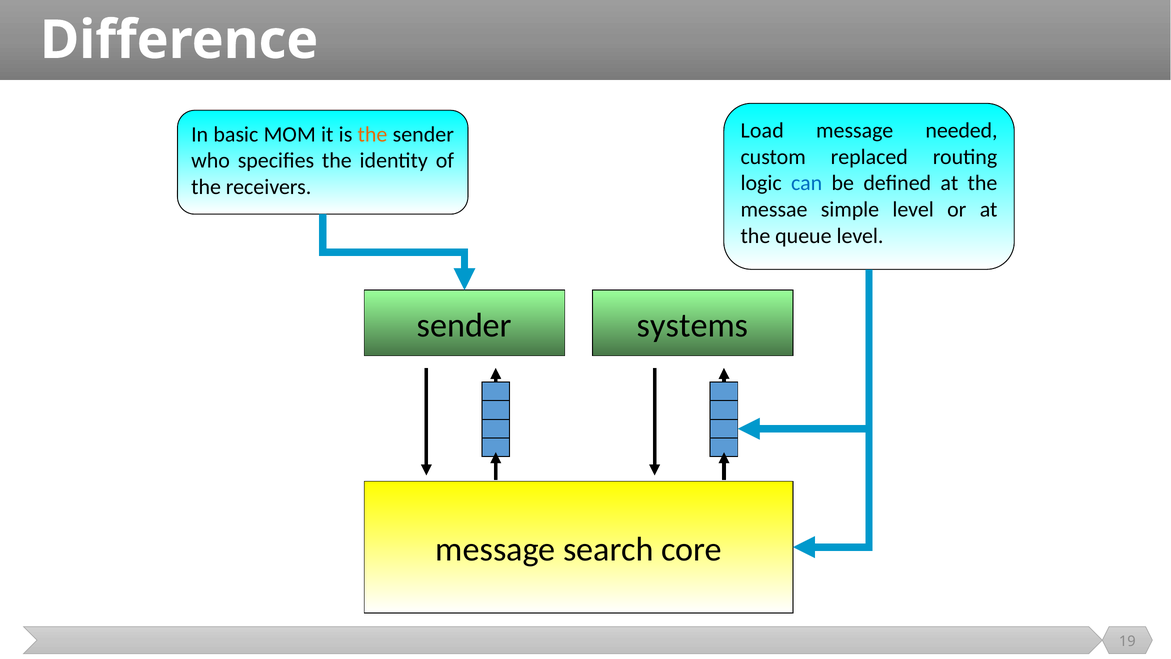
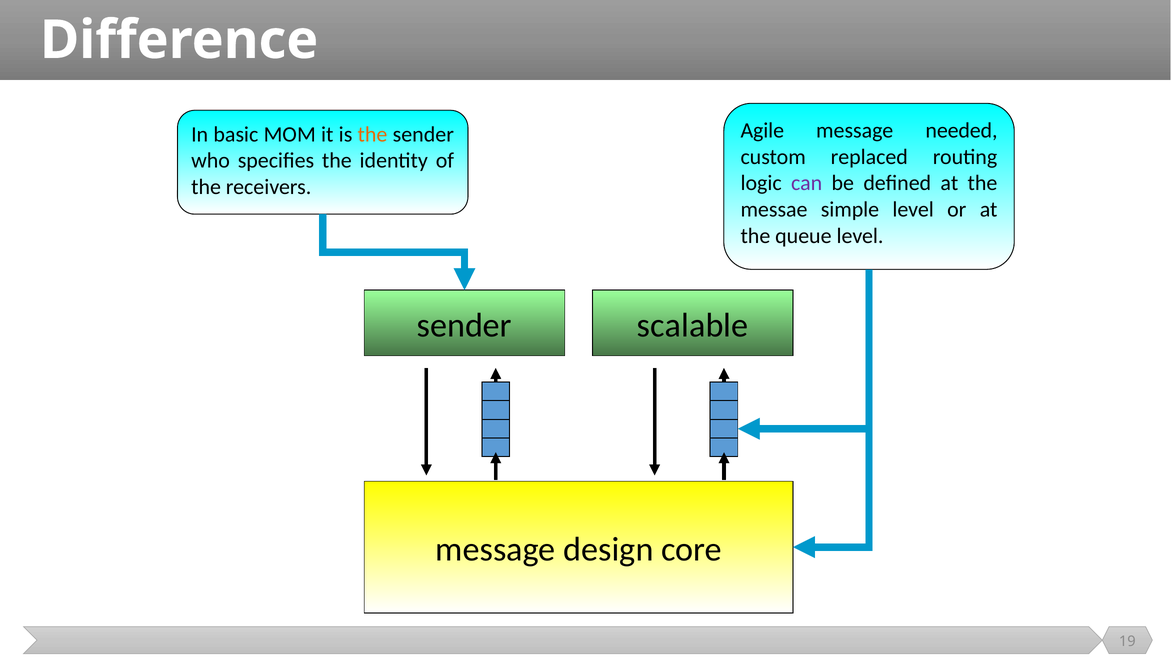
Load: Load -> Agile
can colour: blue -> purple
systems: systems -> scalable
search: search -> design
